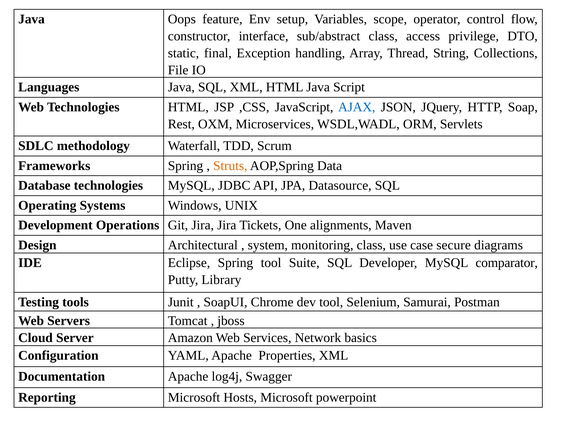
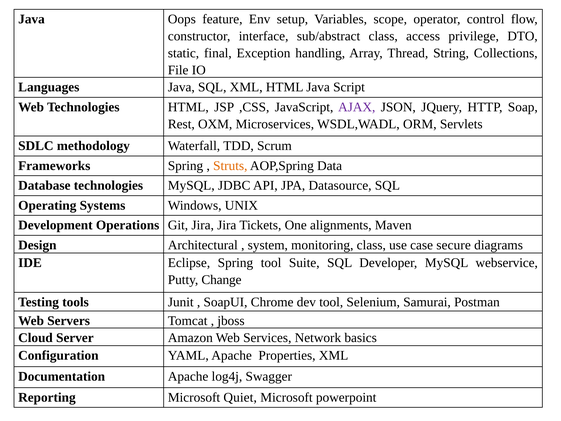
AJAX colour: blue -> purple
comparator: comparator -> webservice
Library: Library -> Change
Hosts: Hosts -> Quiet
